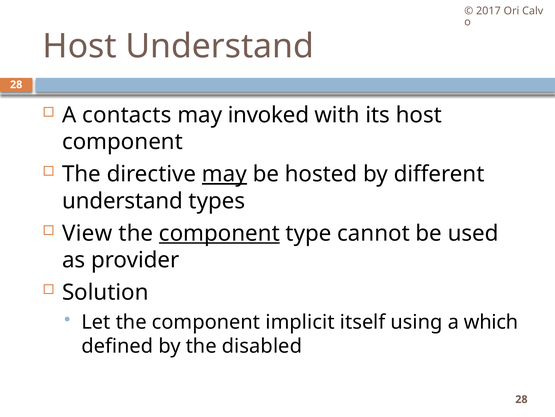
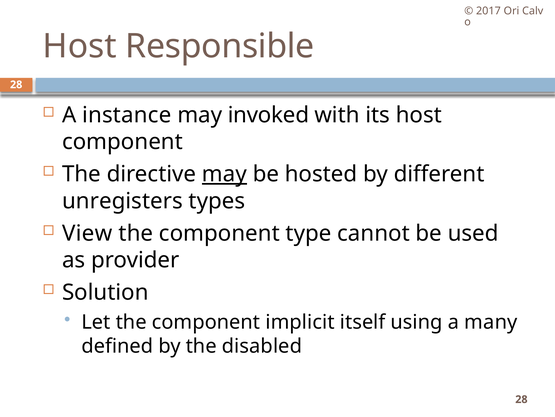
Host Understand: Understand -> Responsible
contacts: contacts -> instance
understand at (123, 201): understand -> unregisters
component at (219, 233) underline: present -> none
which: which -> many
